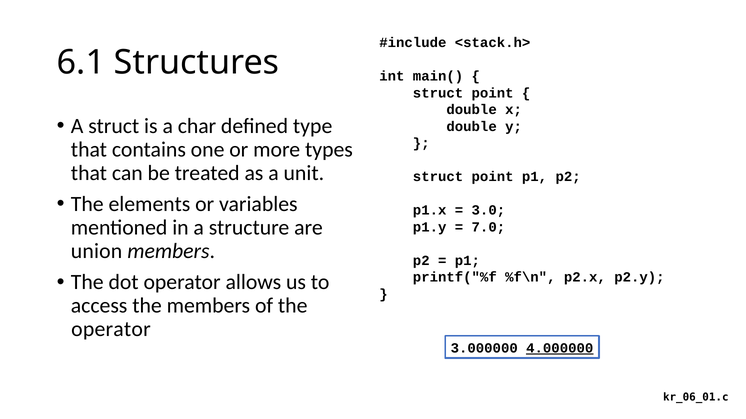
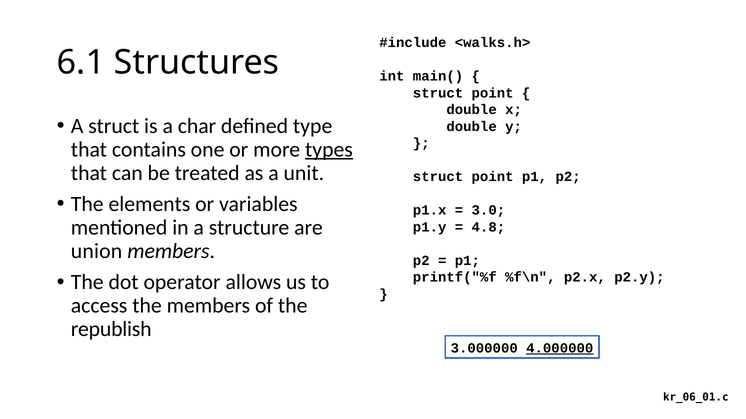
<stack.h>: <stack.h> -> <walks.h>
types underline: none -> present
7.0: 7.0 -> 4.8
operator at (111, 330): operator -> republish
